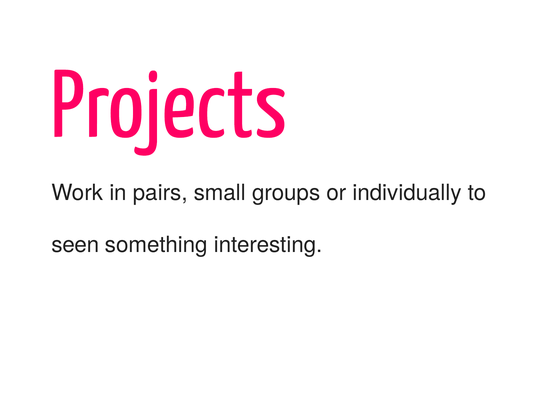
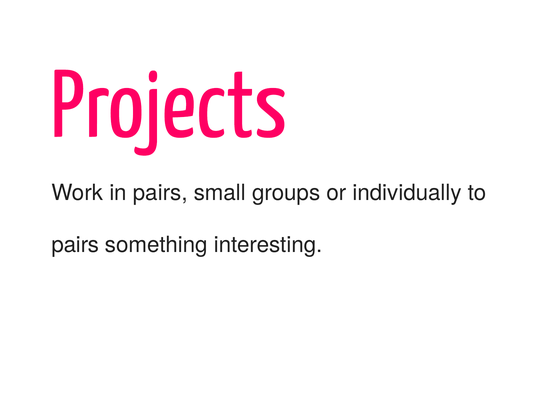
seen at (75, 245): seen -> pairs
